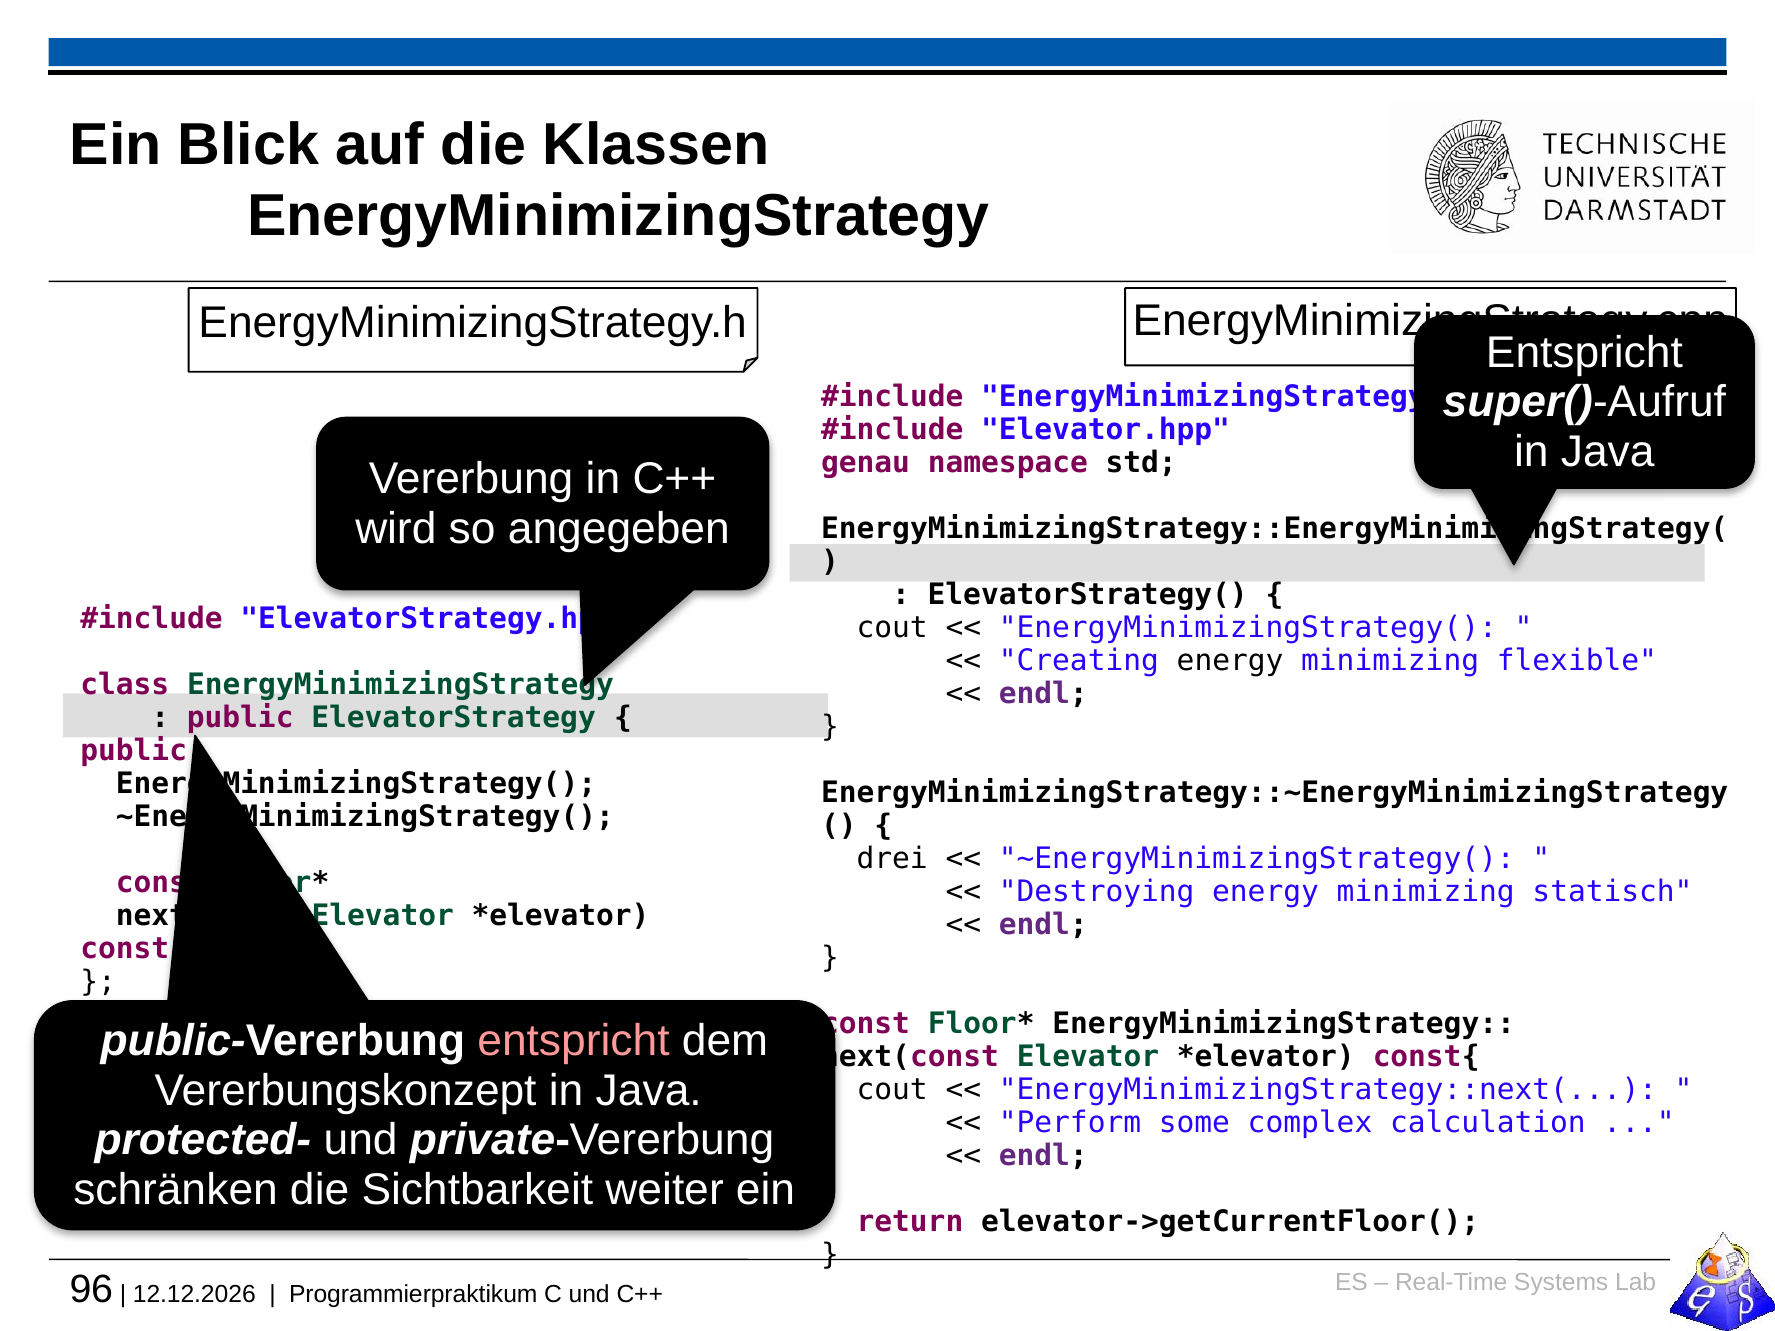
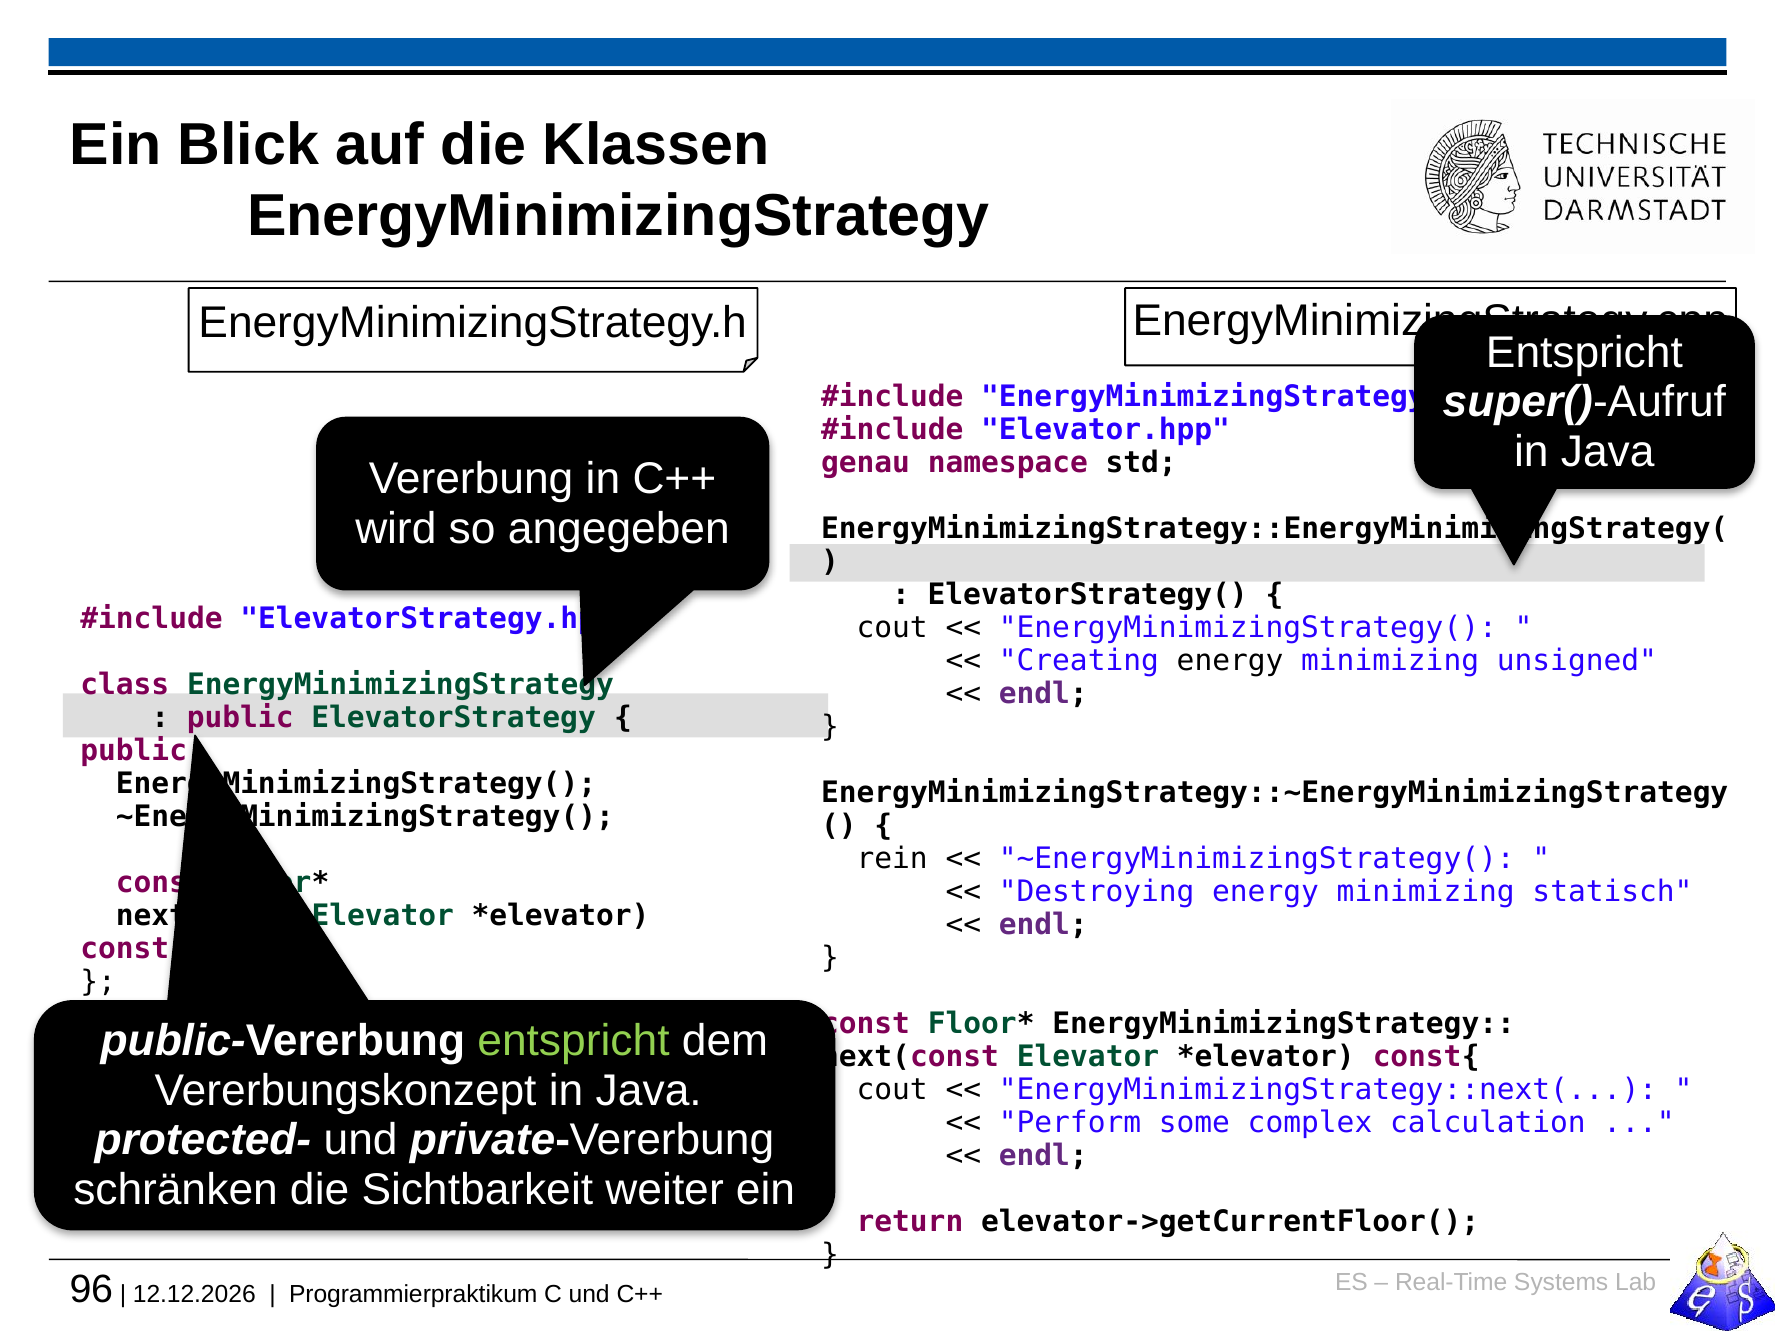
flexible: flexible -> unsigned
drei: drei -> rein
entspricht at (573, 1041) colour: pink -> light green
